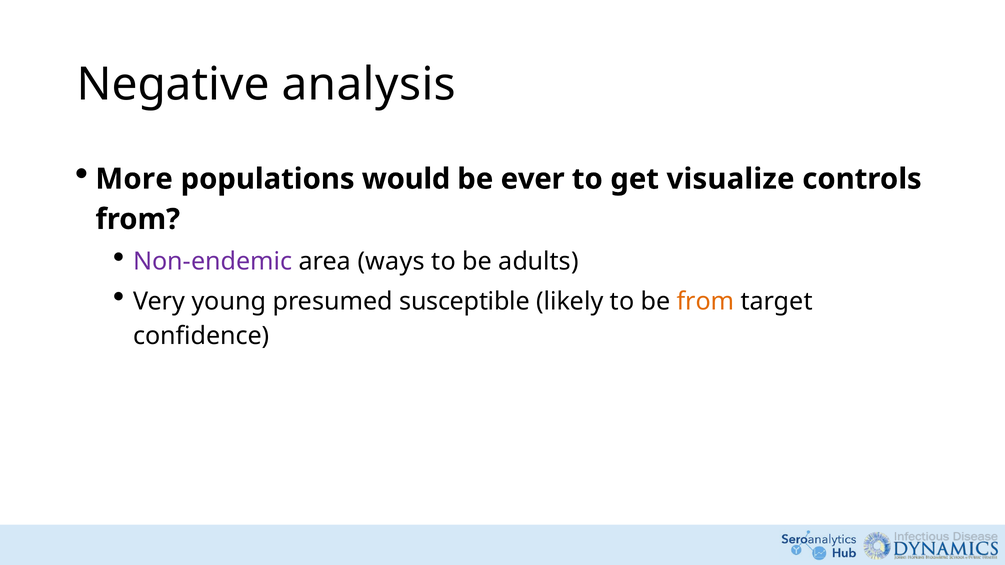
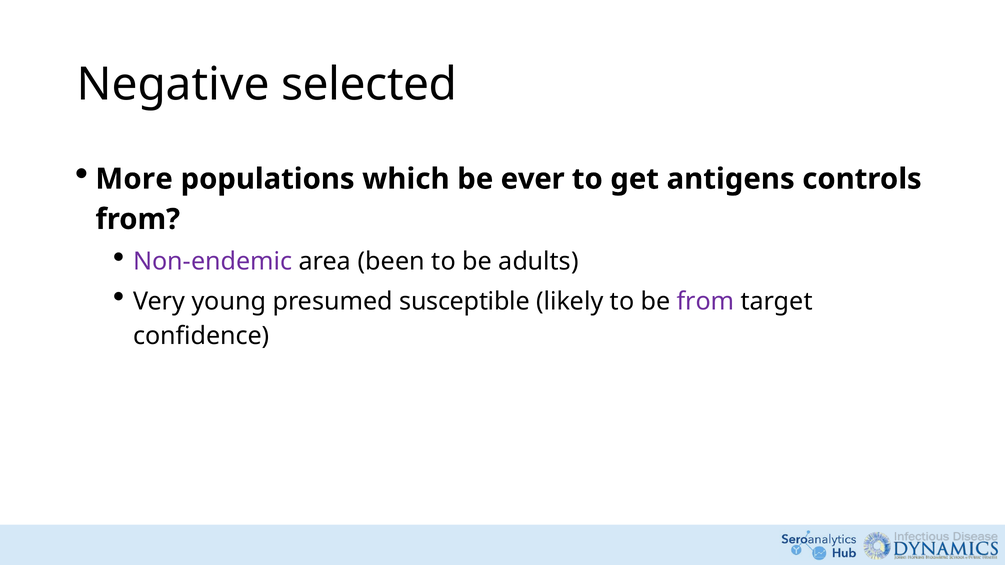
analysis: analysis -> selected
would: would -> which
visualize: visualize -> antigens
ways: ways -> been
from at (706, 301) colour: orange -> purple
